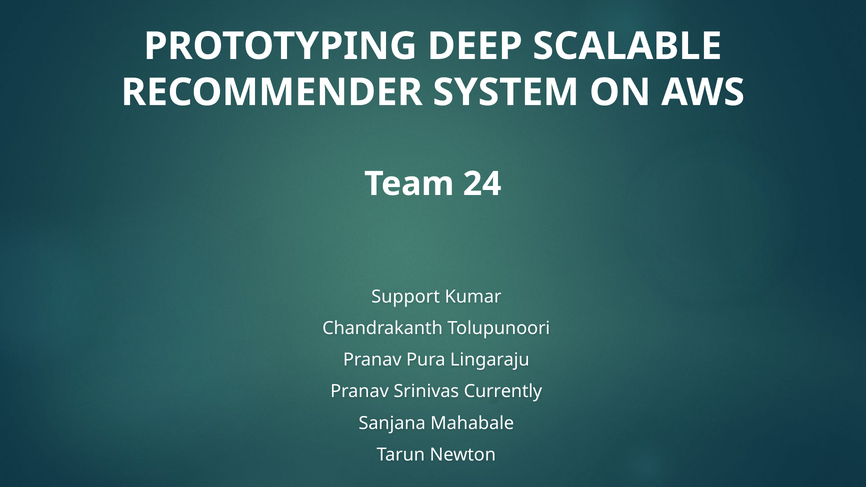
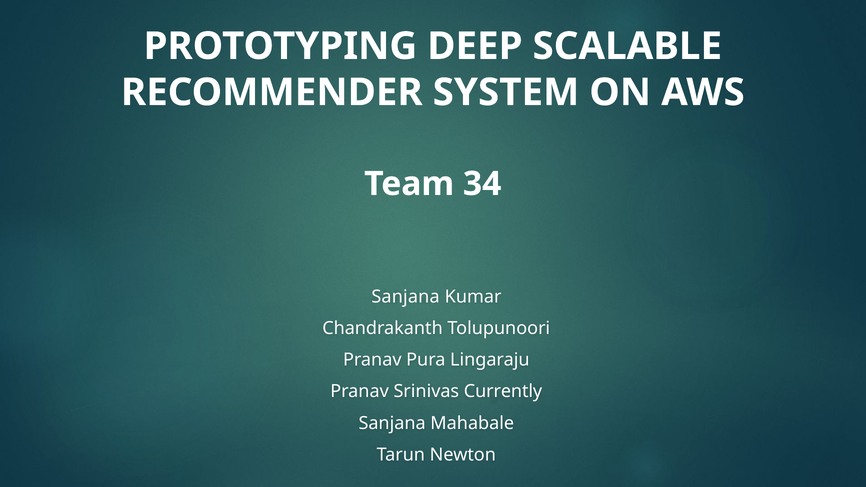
24: 24 -> 34
Support at (406, 297): Support -> Sanjana
